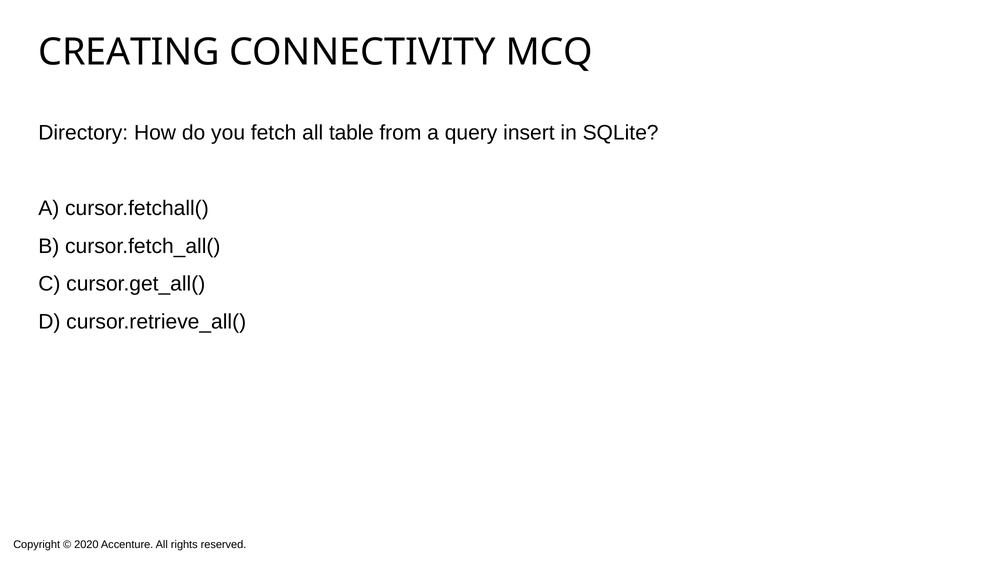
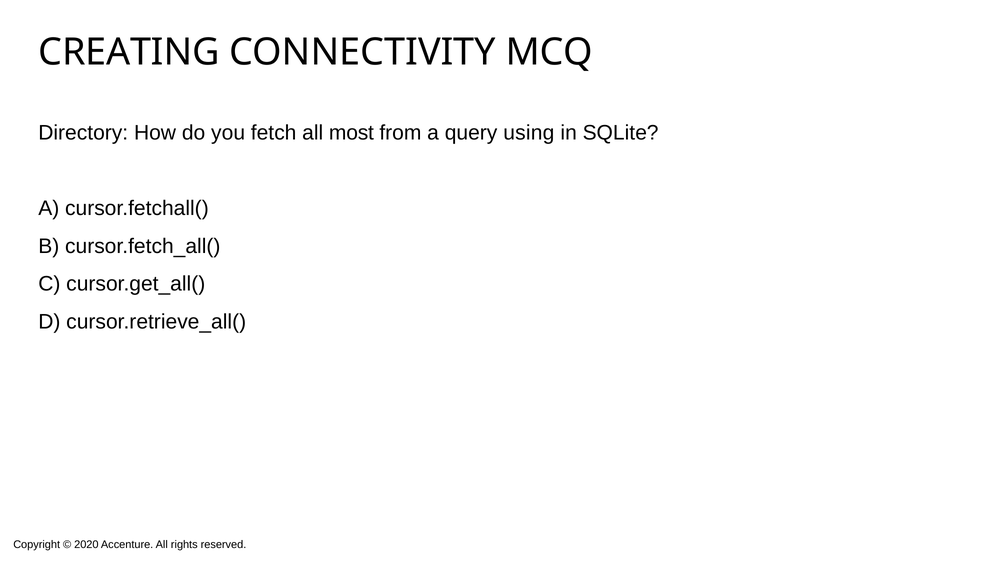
table: table -> most
insert: insert -> using
